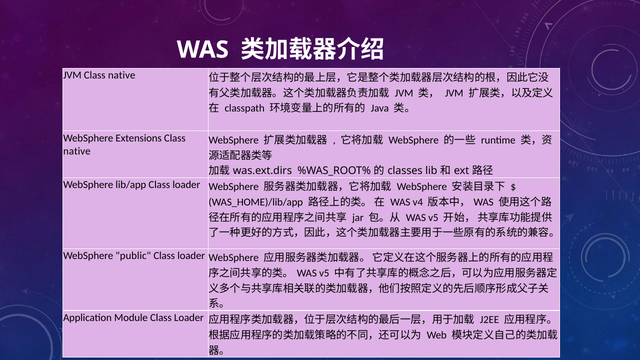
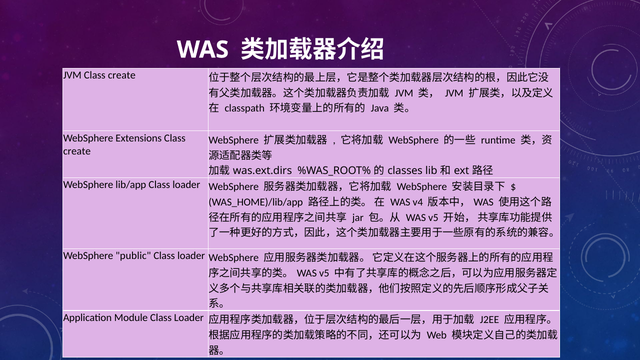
JVM Class native: native -> create
native at (77, 151): native -> create
